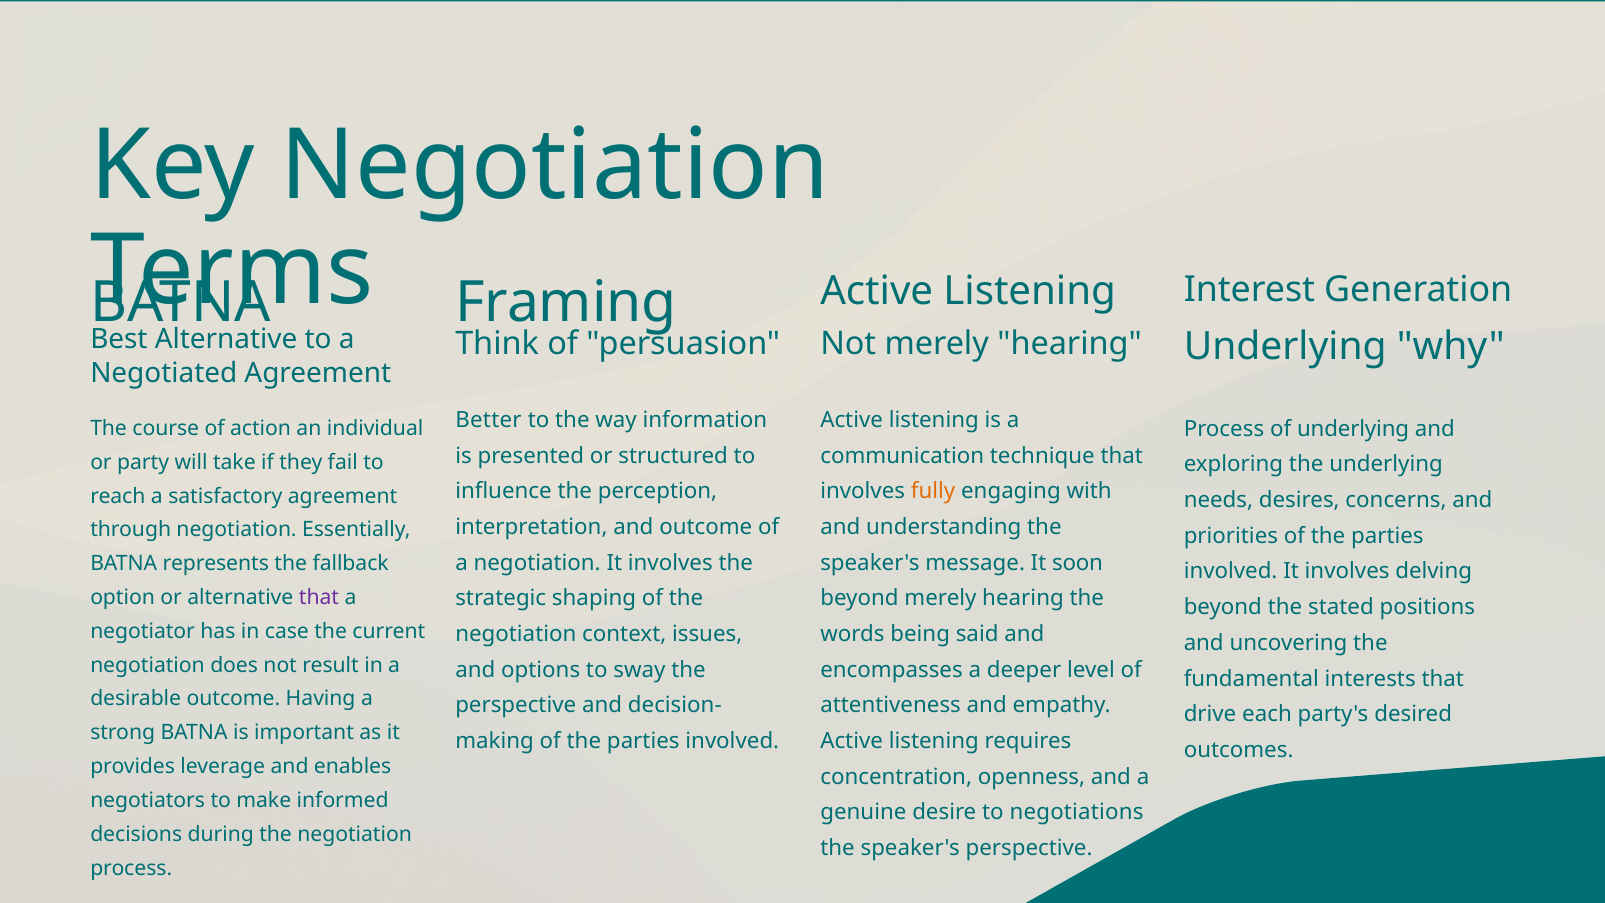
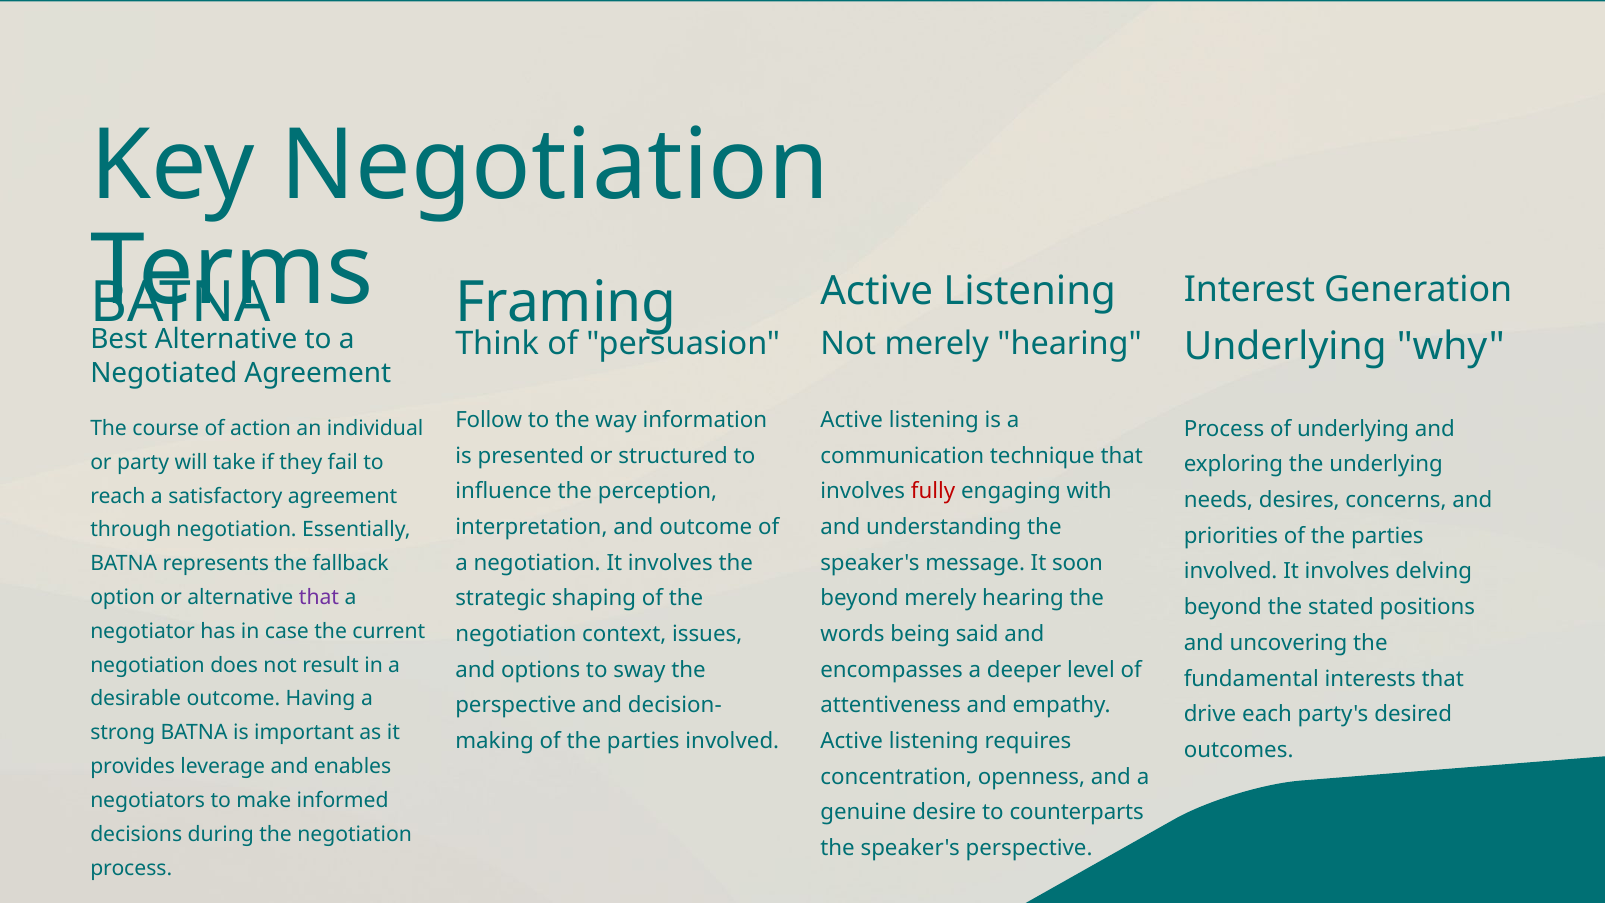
Better: Better -> Follow
fully colour: orange -> red
negotiations: negotiations -> counterparts
